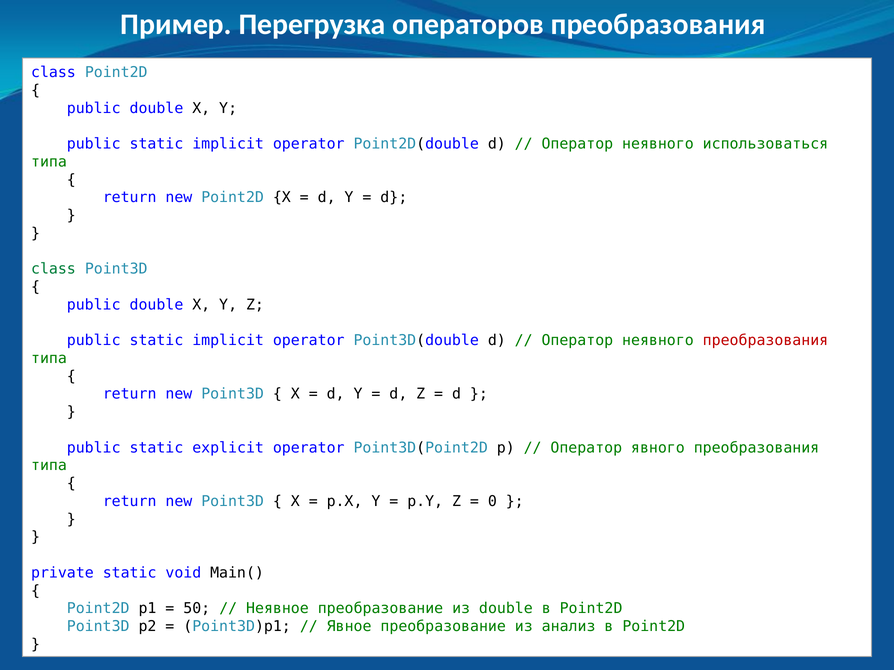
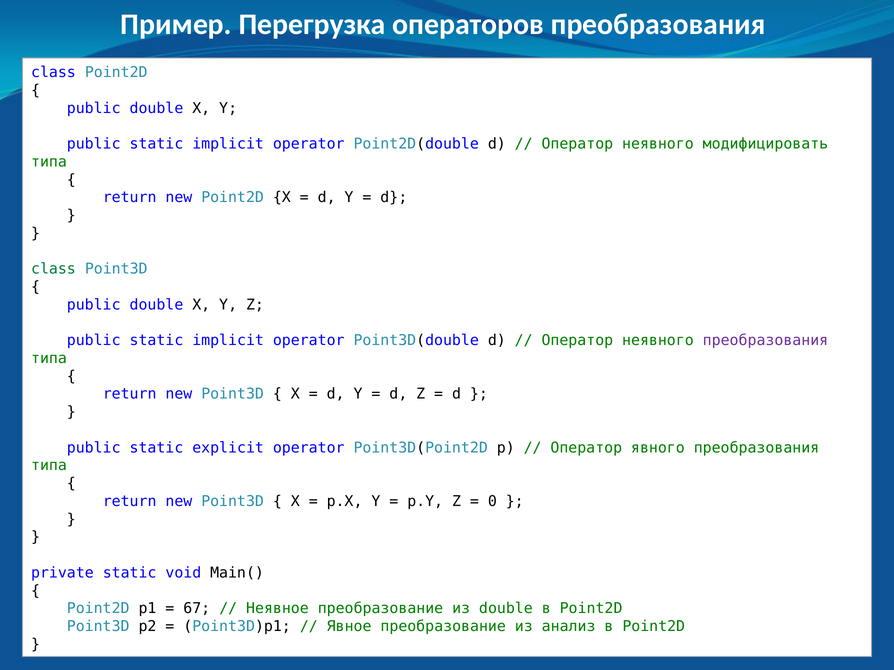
использоваться: использоваться -> модифицировать
преобразования at (765, 341) colour: red -> purple
50: 50 -> 67
